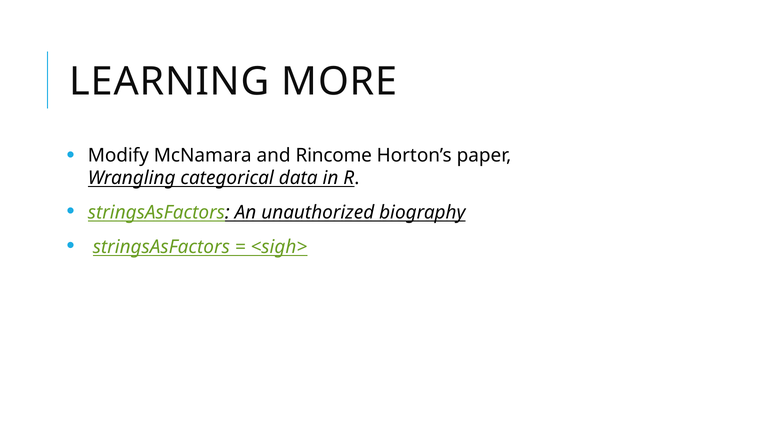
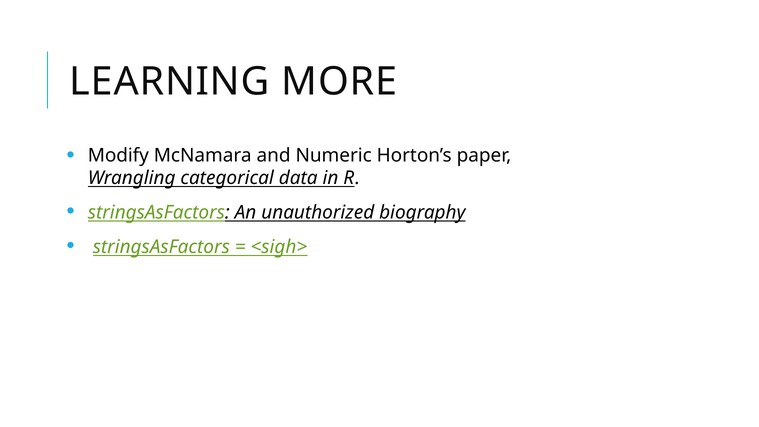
Rincome: Rincome -> Numeric
